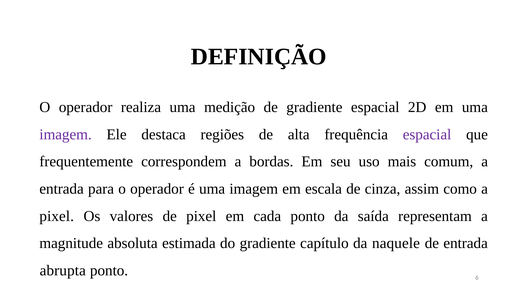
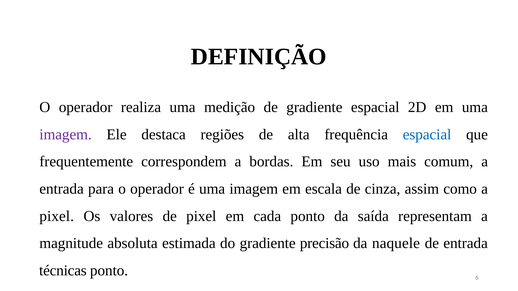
espacial at (427, 135) colour: purple -> blue
capítulo: capítulo -> precisão
abrupta: abrupta -> técnicas
